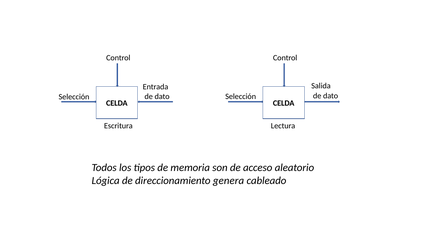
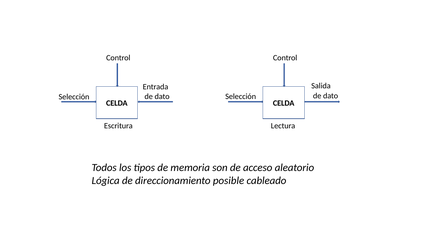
genera: genera -> posible
